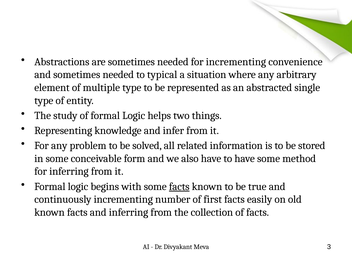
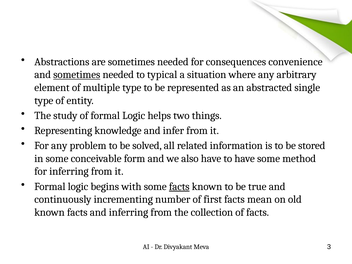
for incrementing: incrementing -> consequences
sometimes at (77, 75) underline: none -> present
easily: easily -> mean
